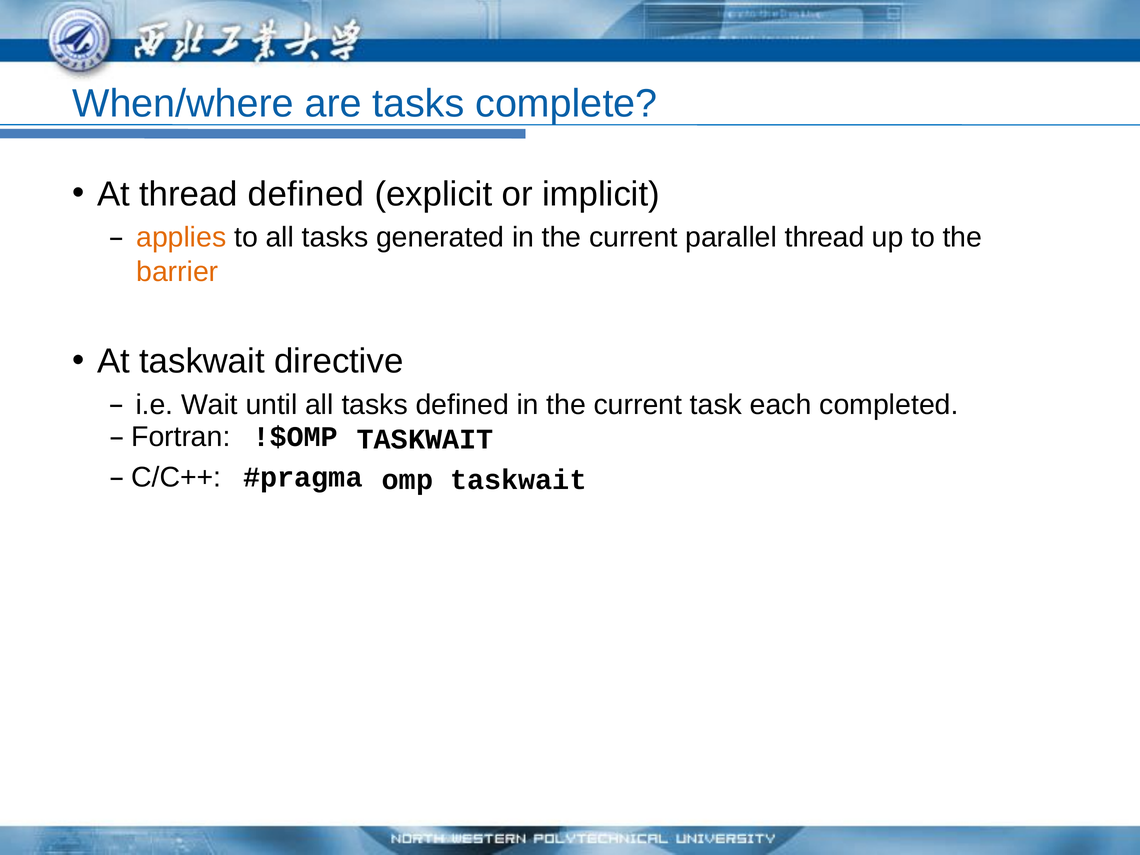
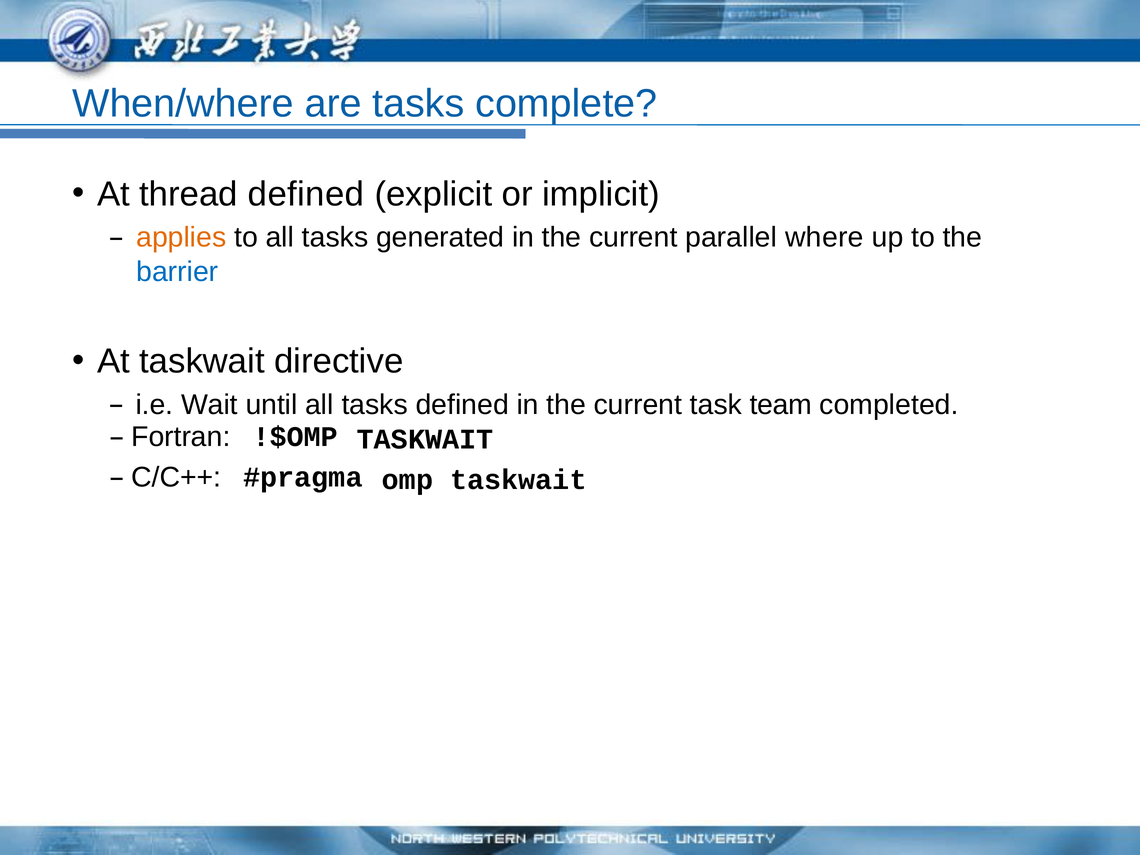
parallel thread: thread -> where
barrier colour: orange -> blue
each: each -> team
